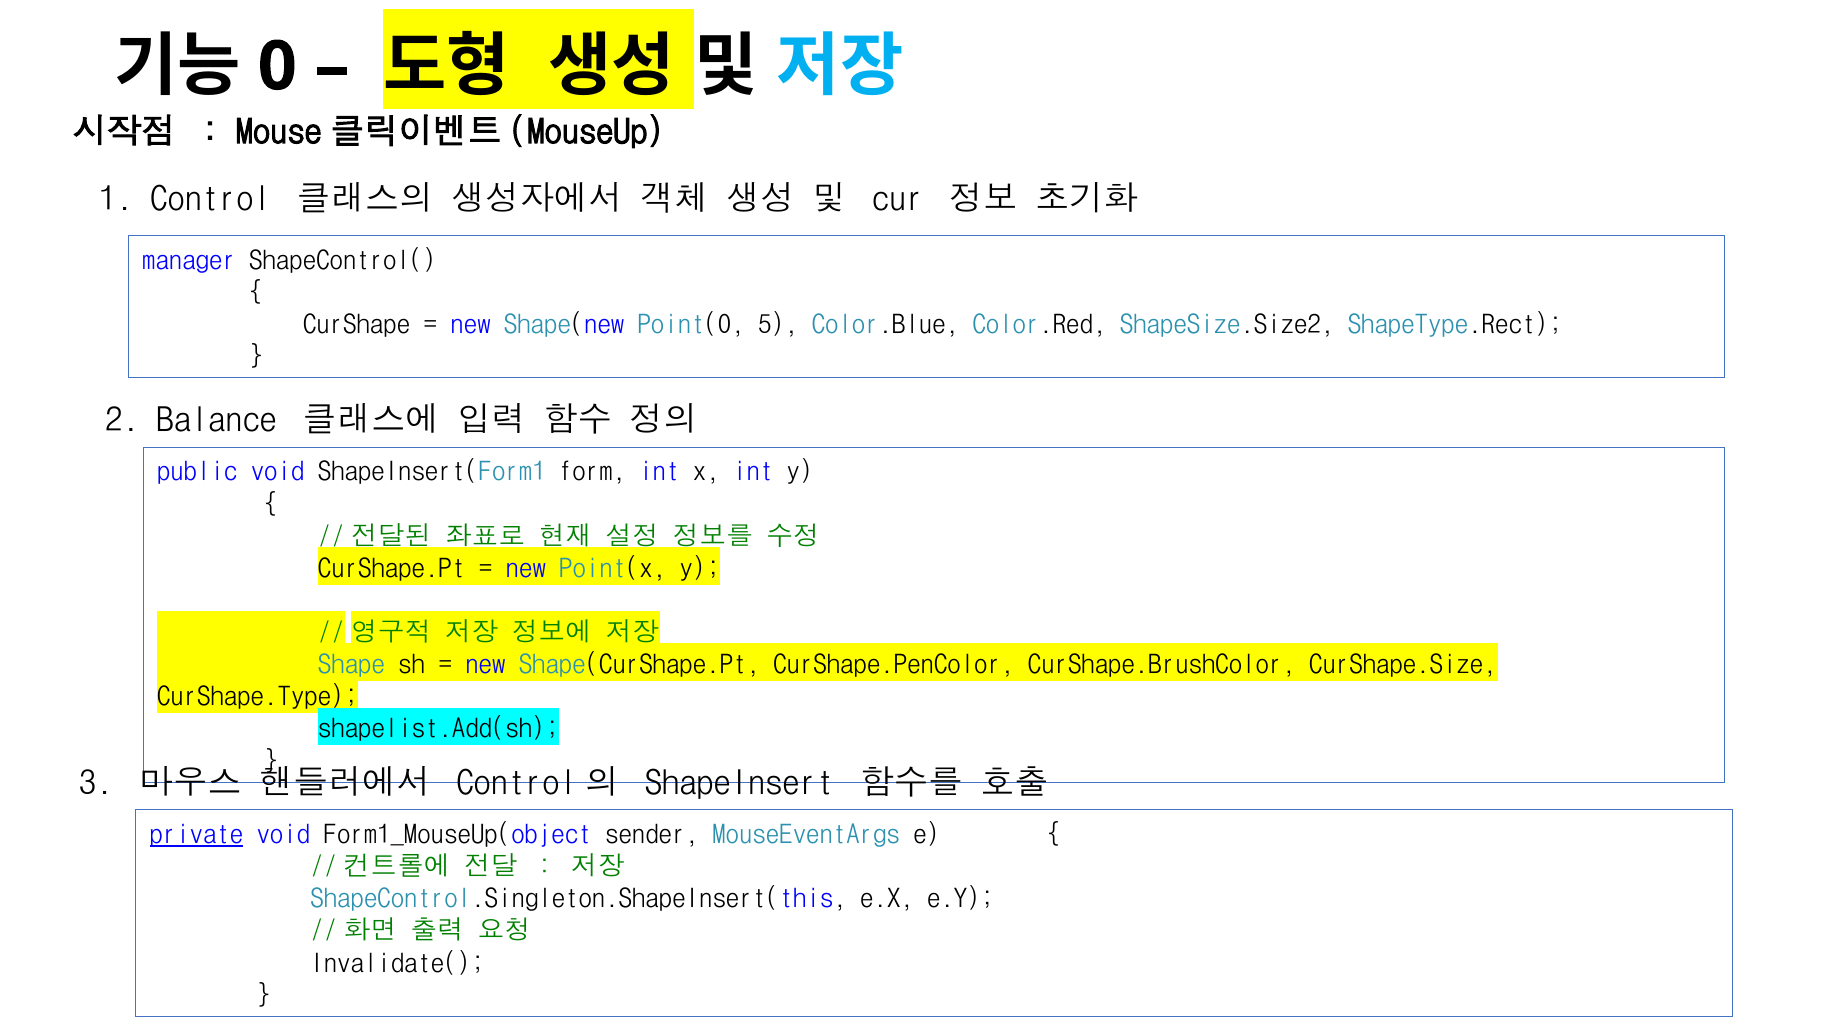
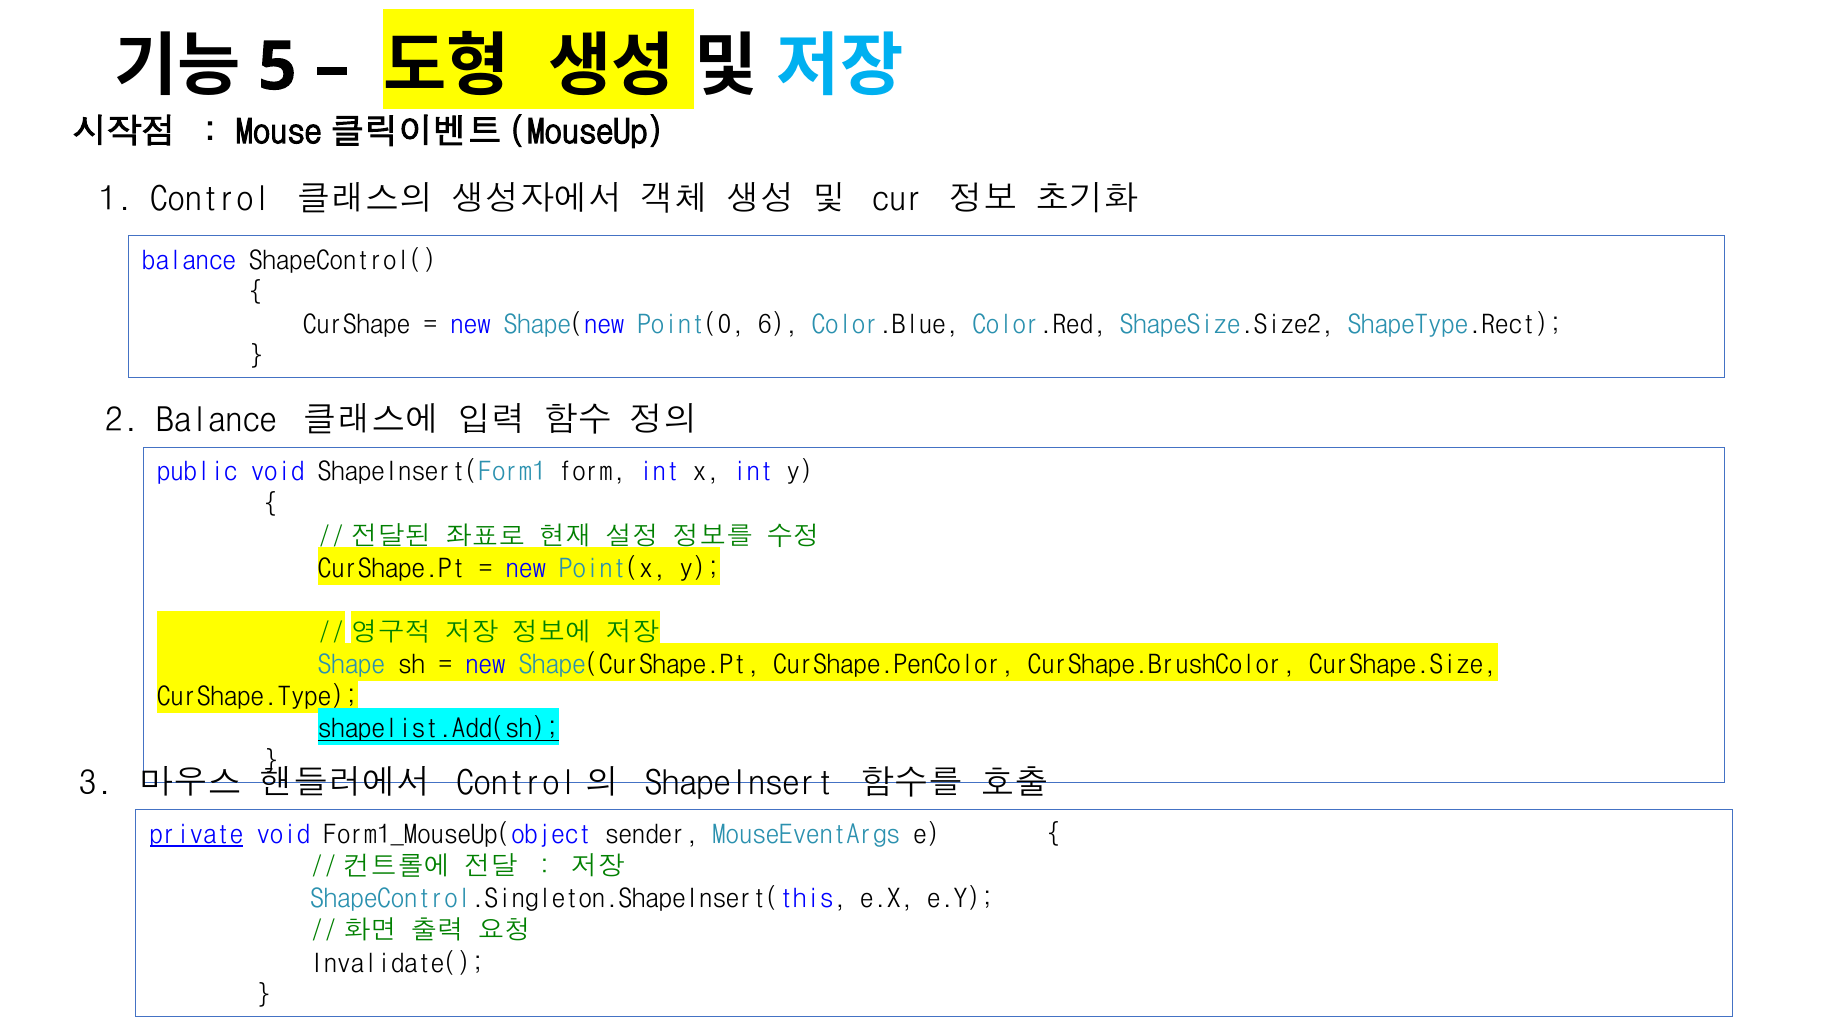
0: 0 -> 5
manager at (189, 260): manager -> balance
5: 5 -> 6
shapelist.Add(sh underline: none -> present
